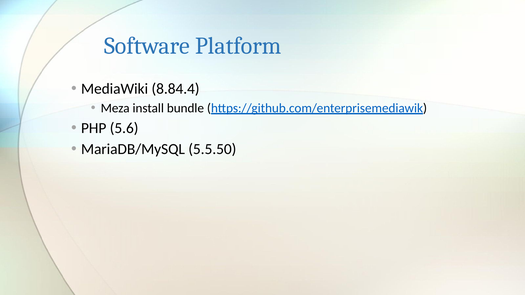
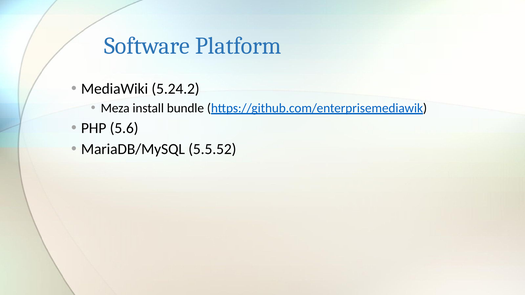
8.84.4: 8.84.4 -> 5.24.2
5.5.50: 5.5.50 -> 5.5.52
